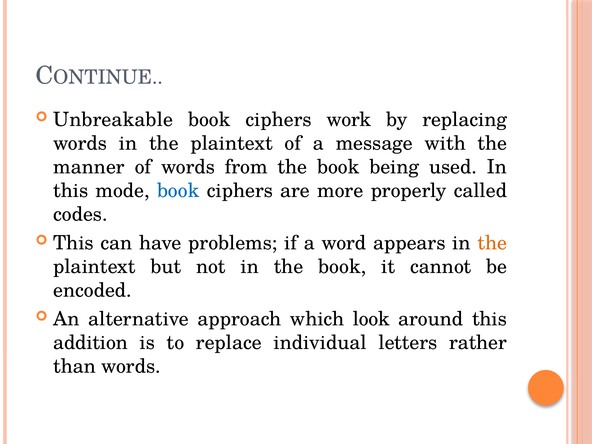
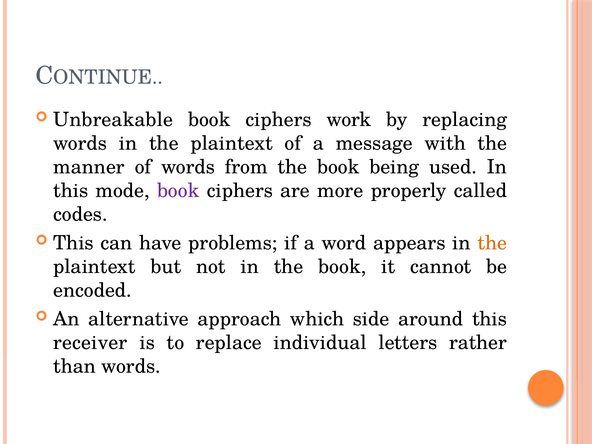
book at (178, 191) colour: blue -> purple
look: look -> side
addition: addition -> receiver
